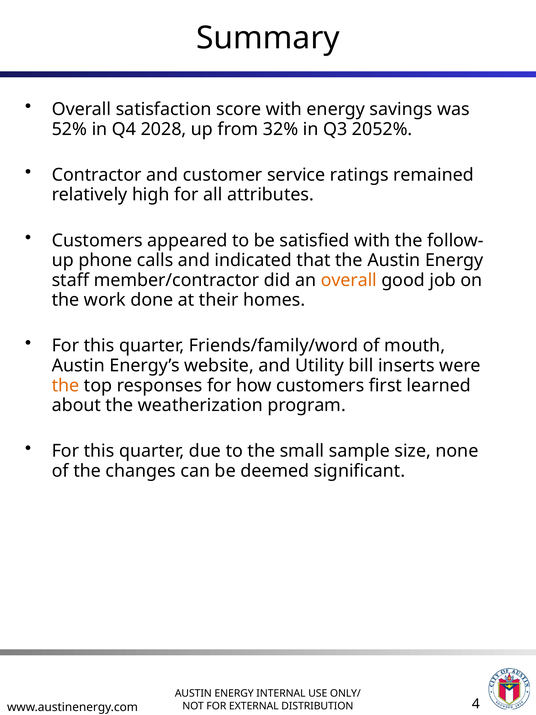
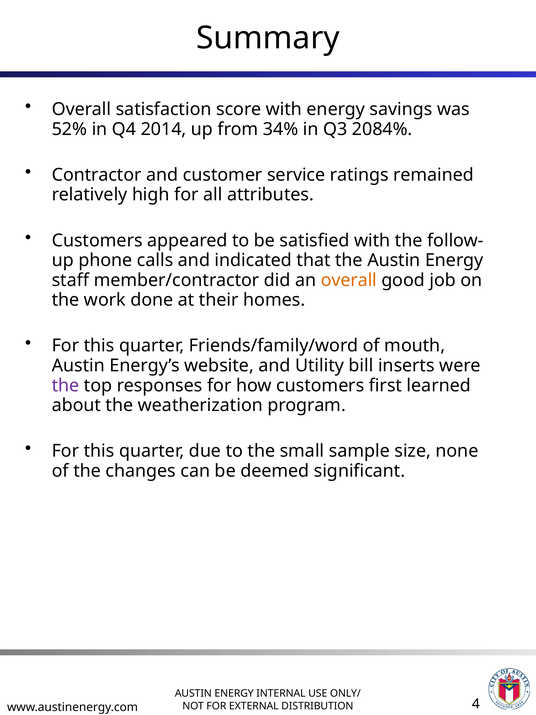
2028: 2028 -> 2014
32%: 32% -> 34%
2052%: 2052% -> 2084%
the at (66, 385) colour: orange -> purple
